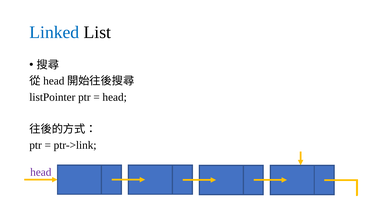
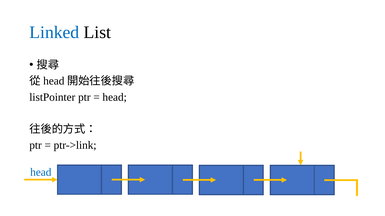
head at (41, 173) colour: purple -> blue
